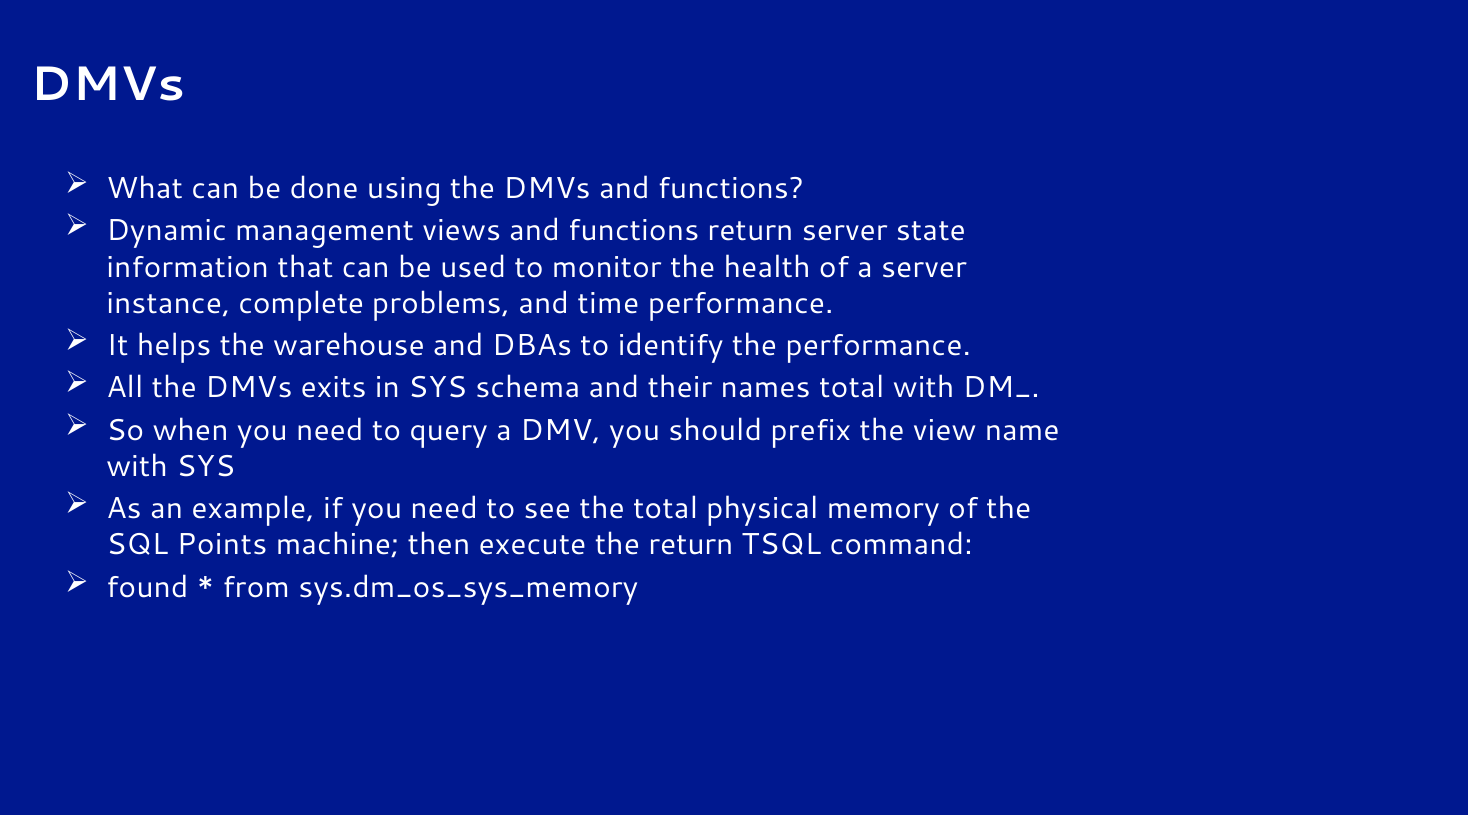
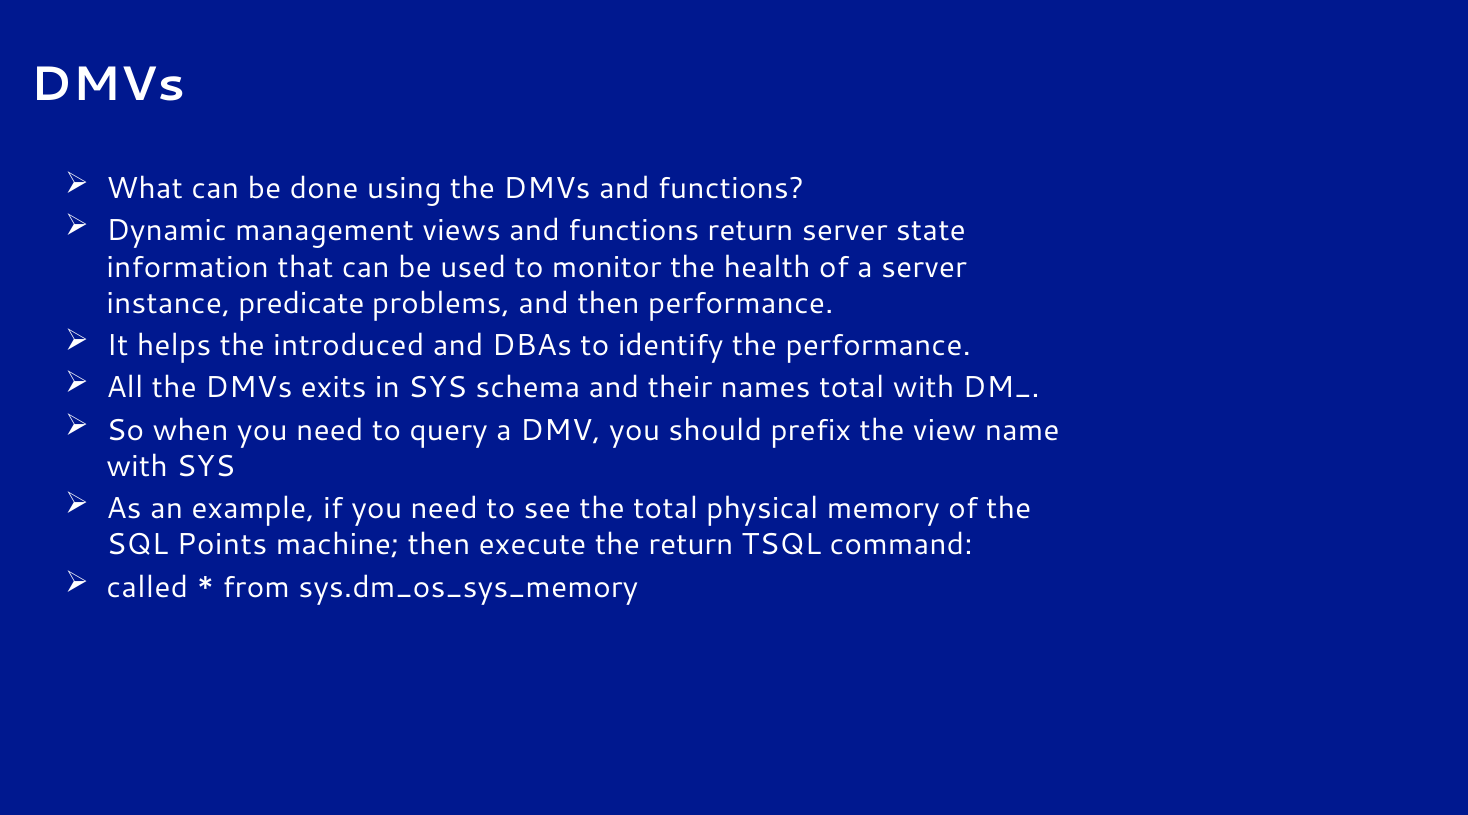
complete: complete -> predicate
and time: time -> then
warehouse: warehouse -> introduced
found: found -> called
